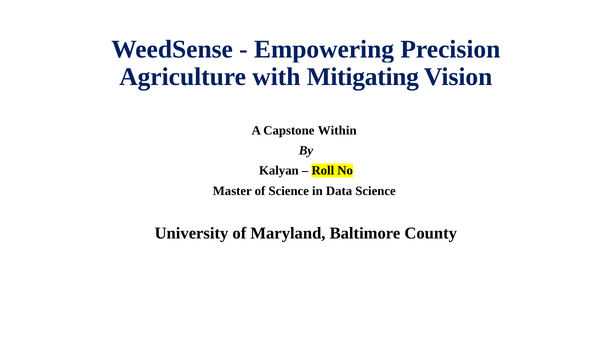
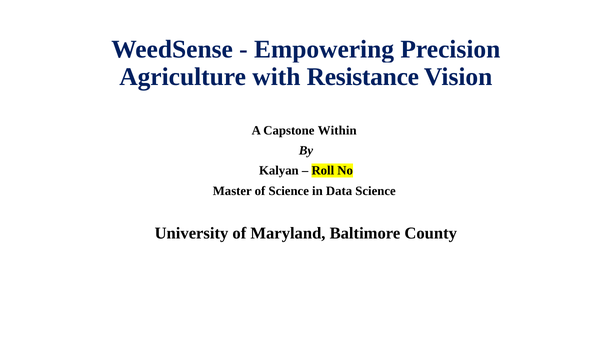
Mitigating: Mitigating -> Resistance
